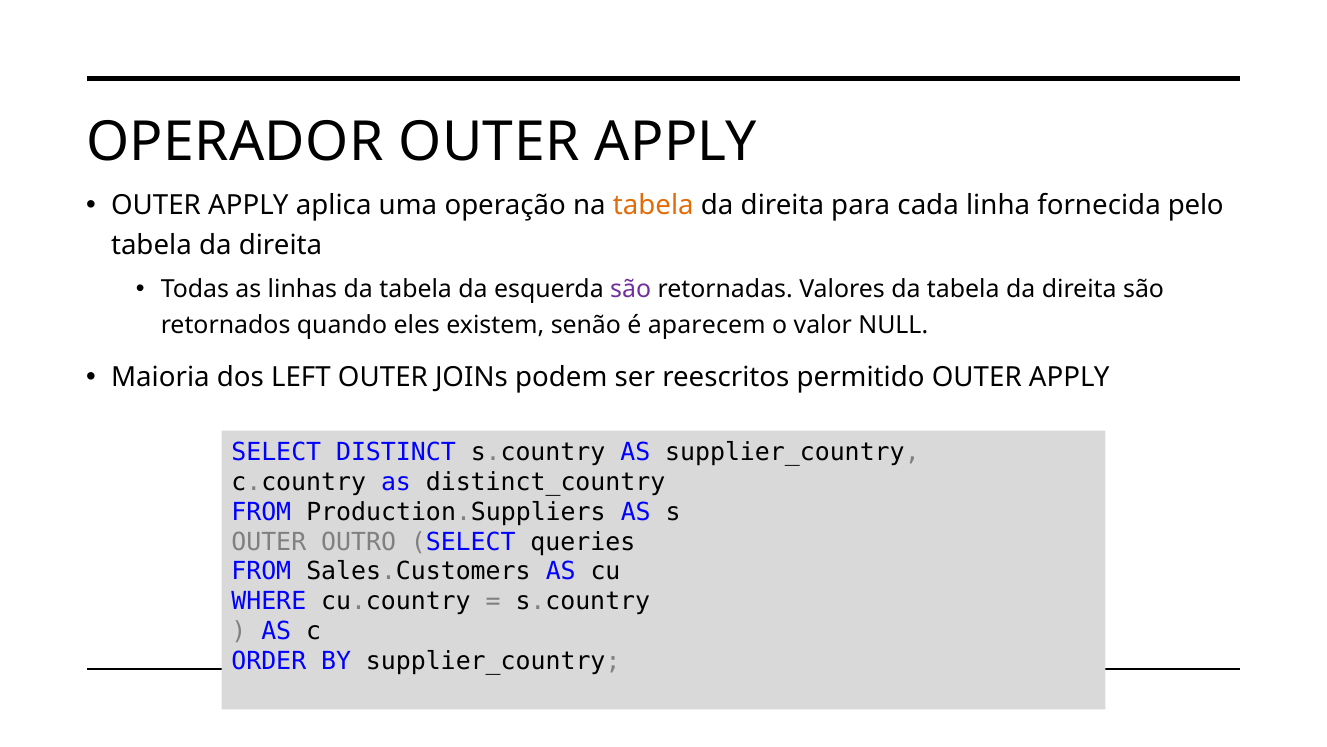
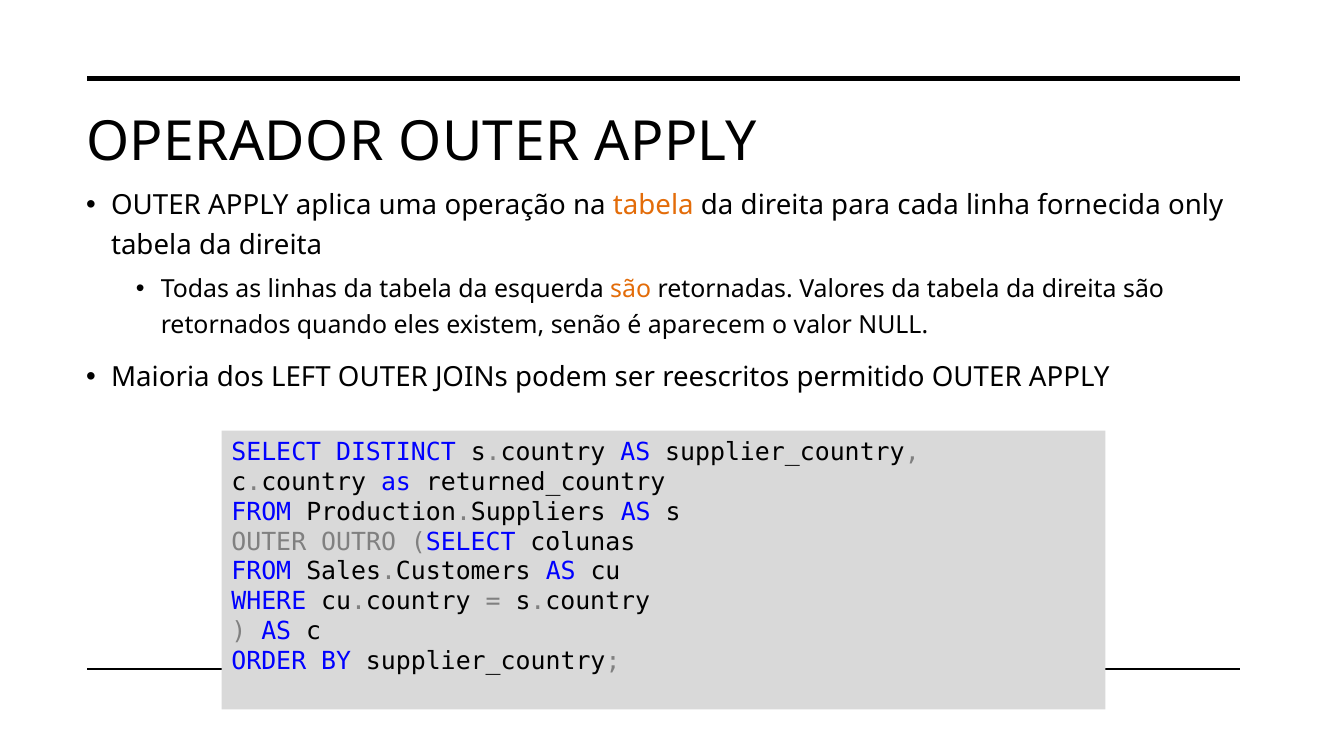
pelo: pelo -> only
são at (631, 289) colour: purple -> orange
distinct_country: distinct_country -> returned_country
queries: queries -> colunas
